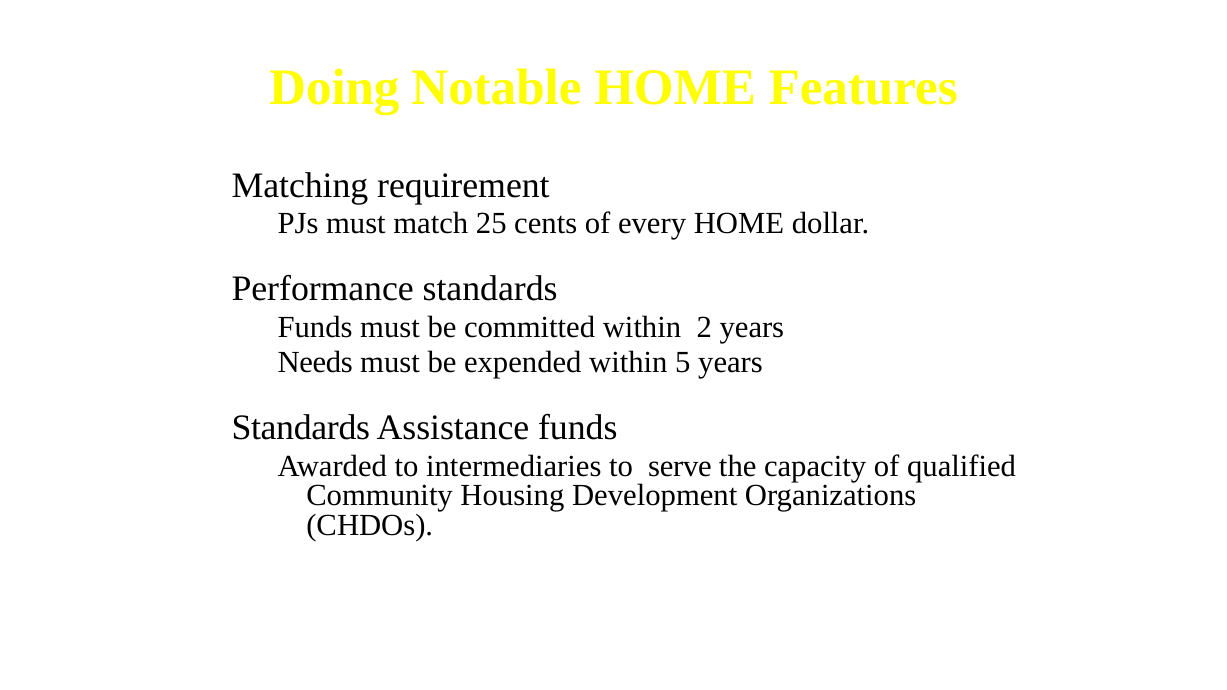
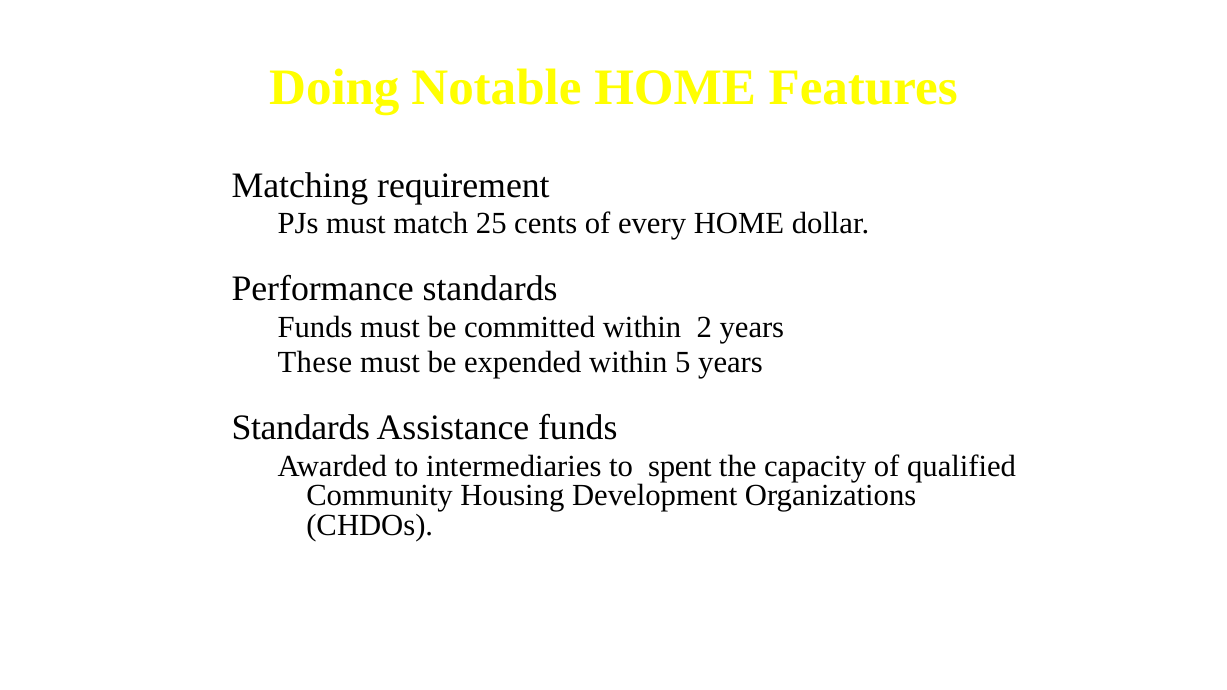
Needs: Needs -> These
serve: serve -> spent
